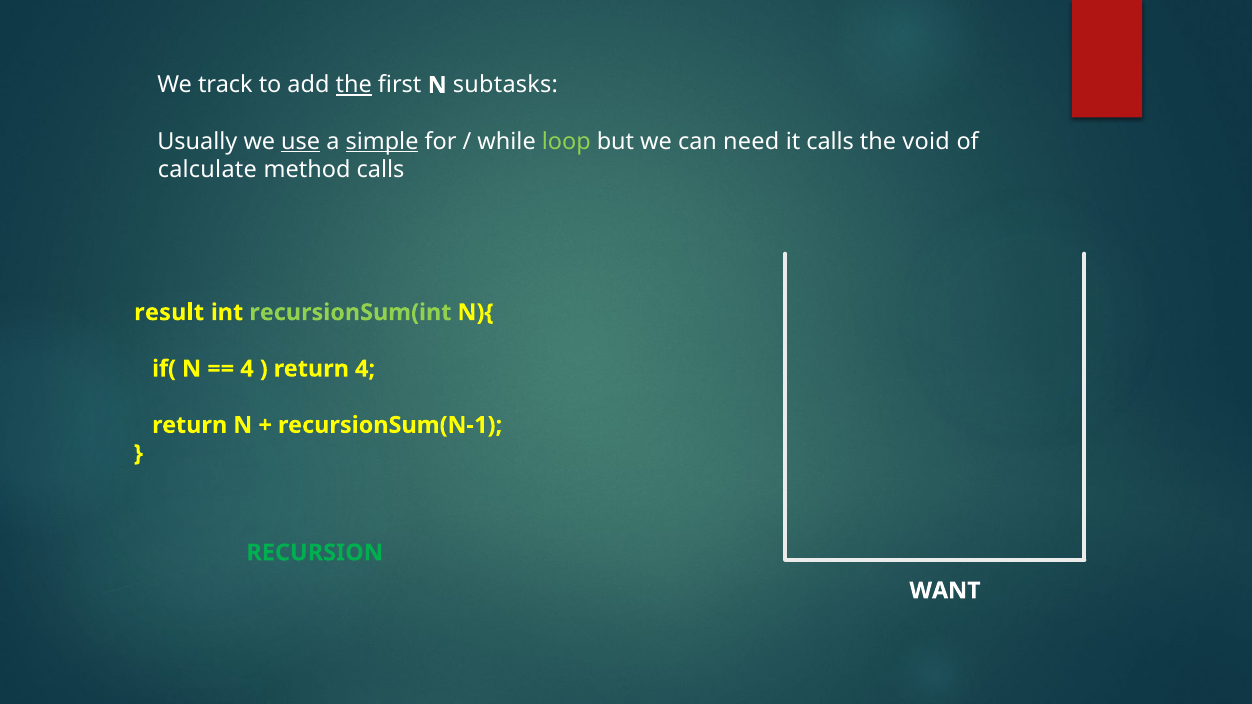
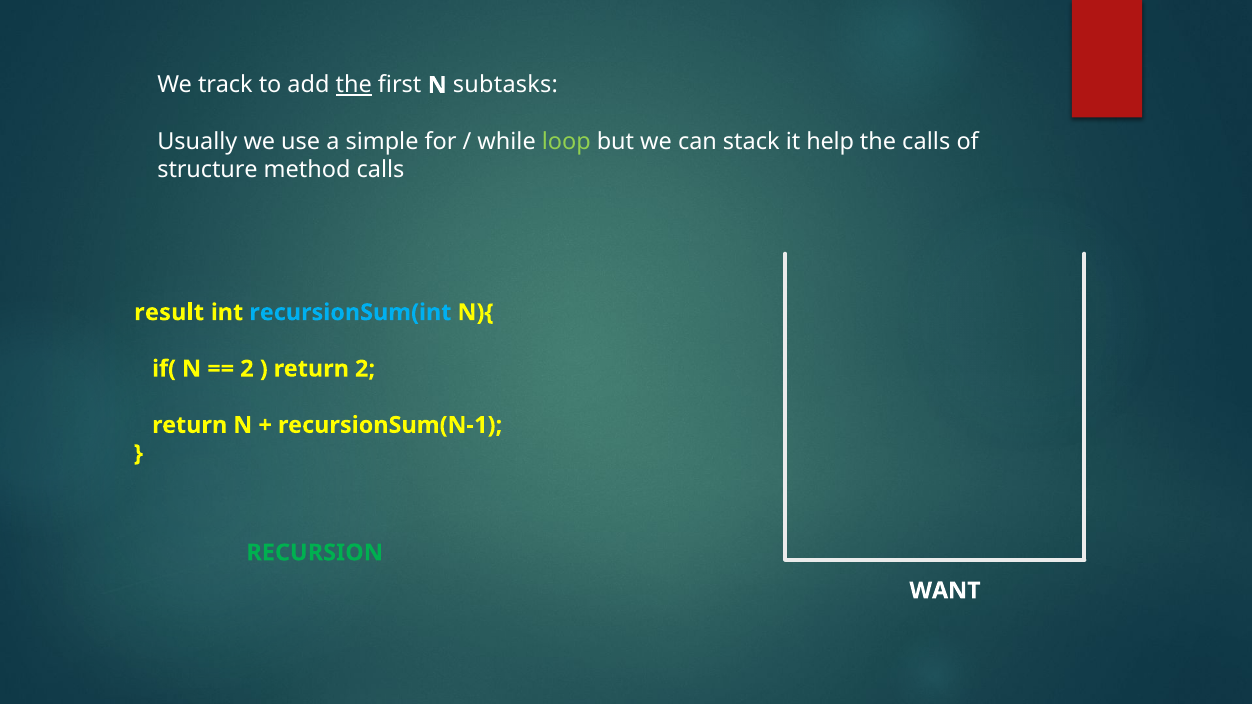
use underline: present -> none
simple underline: present -> none
need: need -> stack
it calls: calls -> help
the void: void -> calls
calculate: calculate -> structure
recursionSum(int colour: light green -> light blue
4 at (247, 369): 4 -> 2
return 4: 4 -> 2
